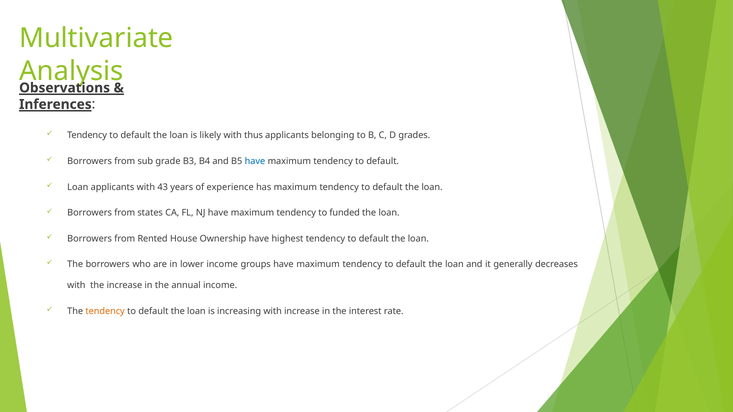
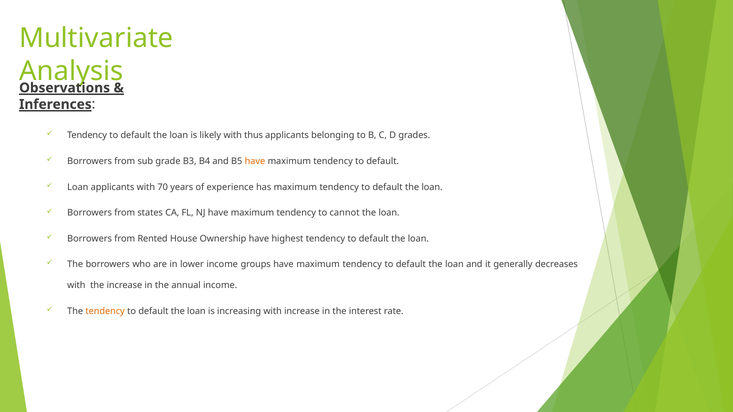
have at (255, 161) colour: blue -> orange
43: 43 -> 70
funded: funded -> cannot
